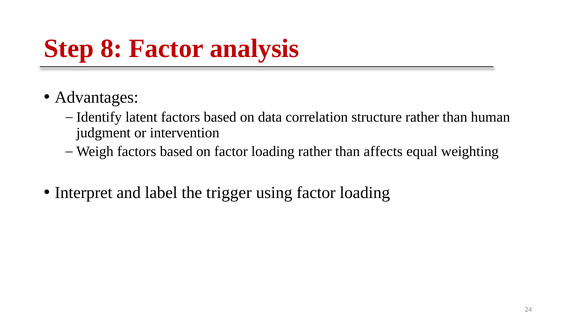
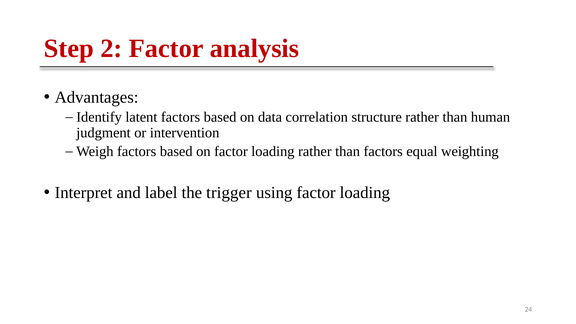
8: 8 -> 2
than affects: affects -> factors
